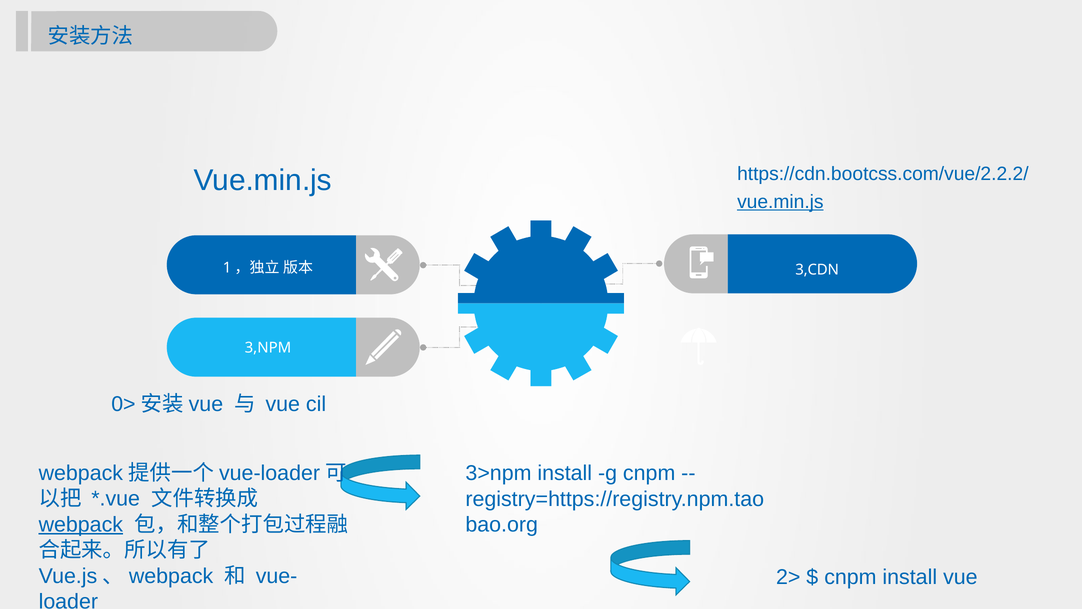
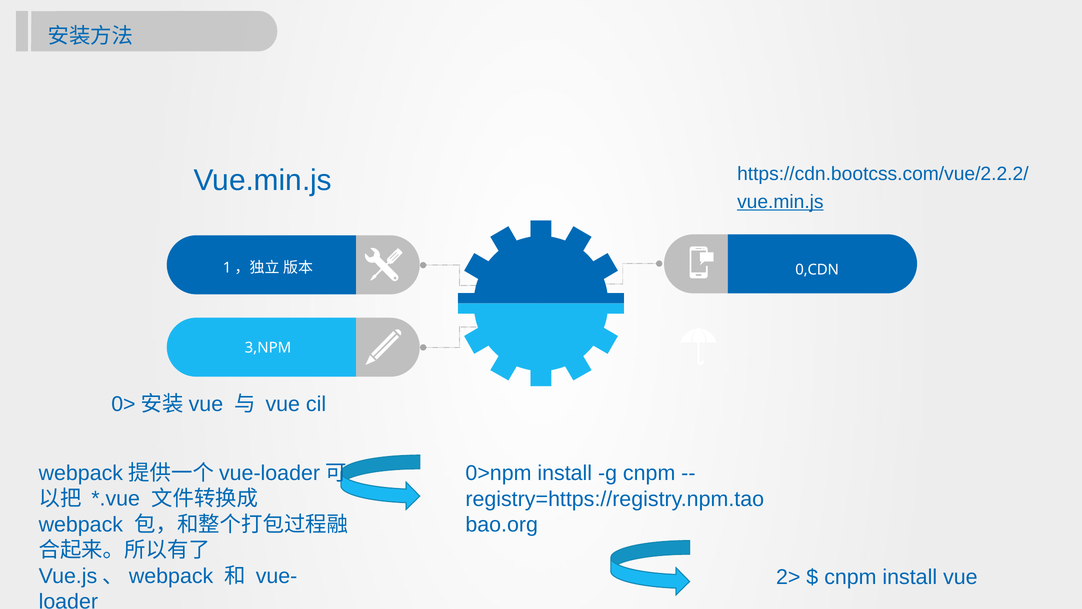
3,CDN: 3,CDN -> 0,CDN
3>npm: 3>npm -> 0>npm
webpack underline: present -> none
